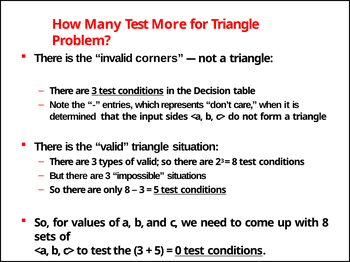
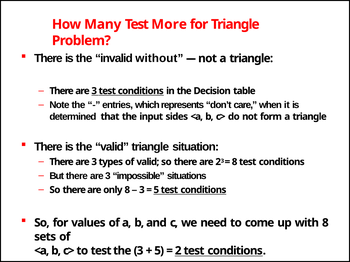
corners: corners -> without
0: 0 -> 2
